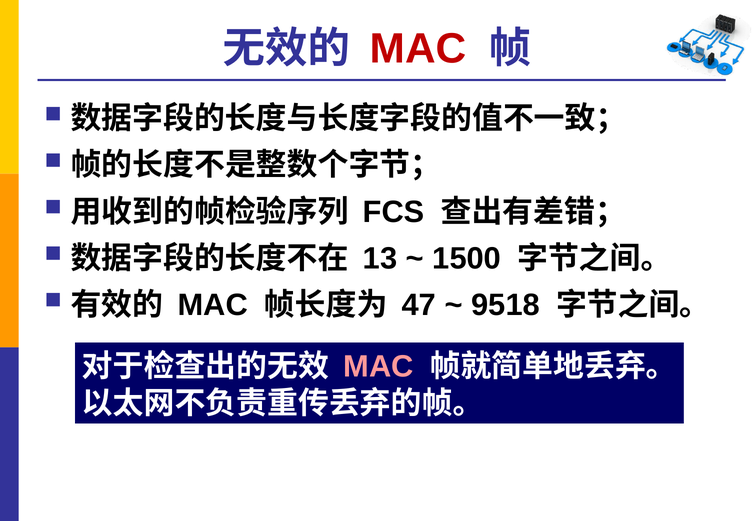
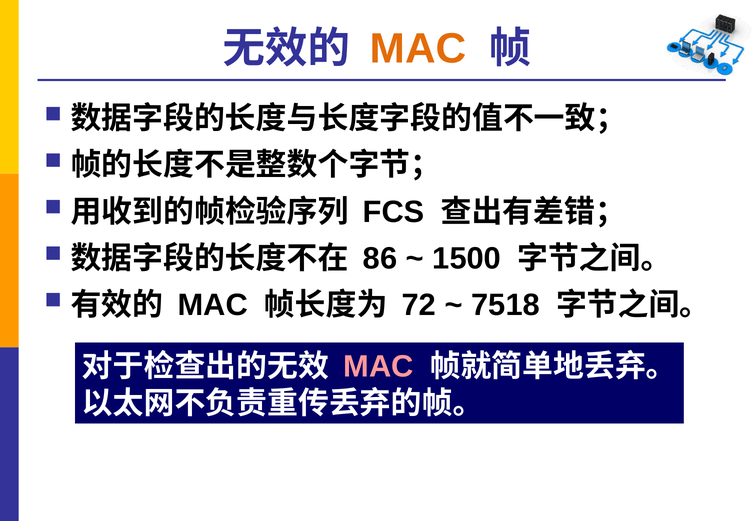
MAC at (418, 48) colour: red -> orange
13: 13 -> 86
47: 47 -> 72
9518: 9518 -> 7518
